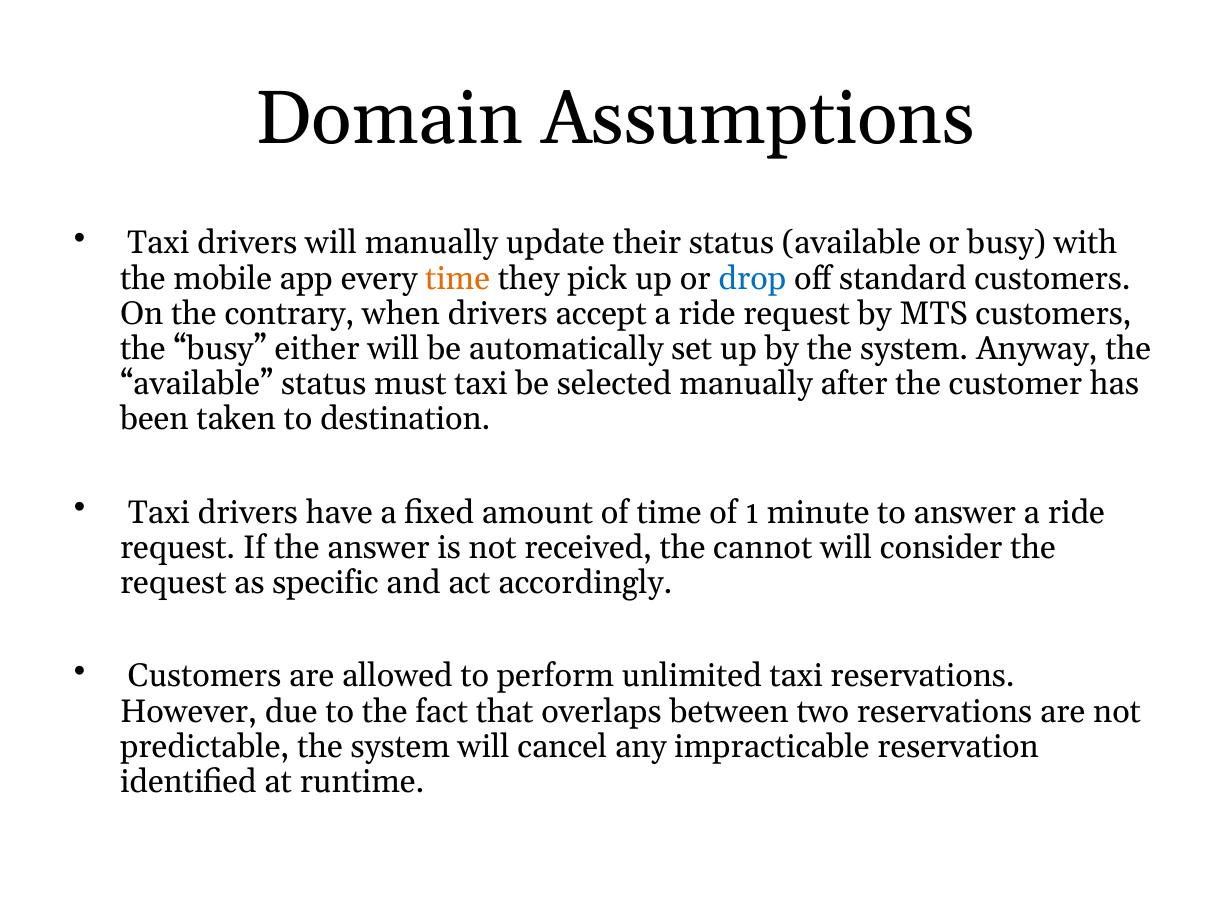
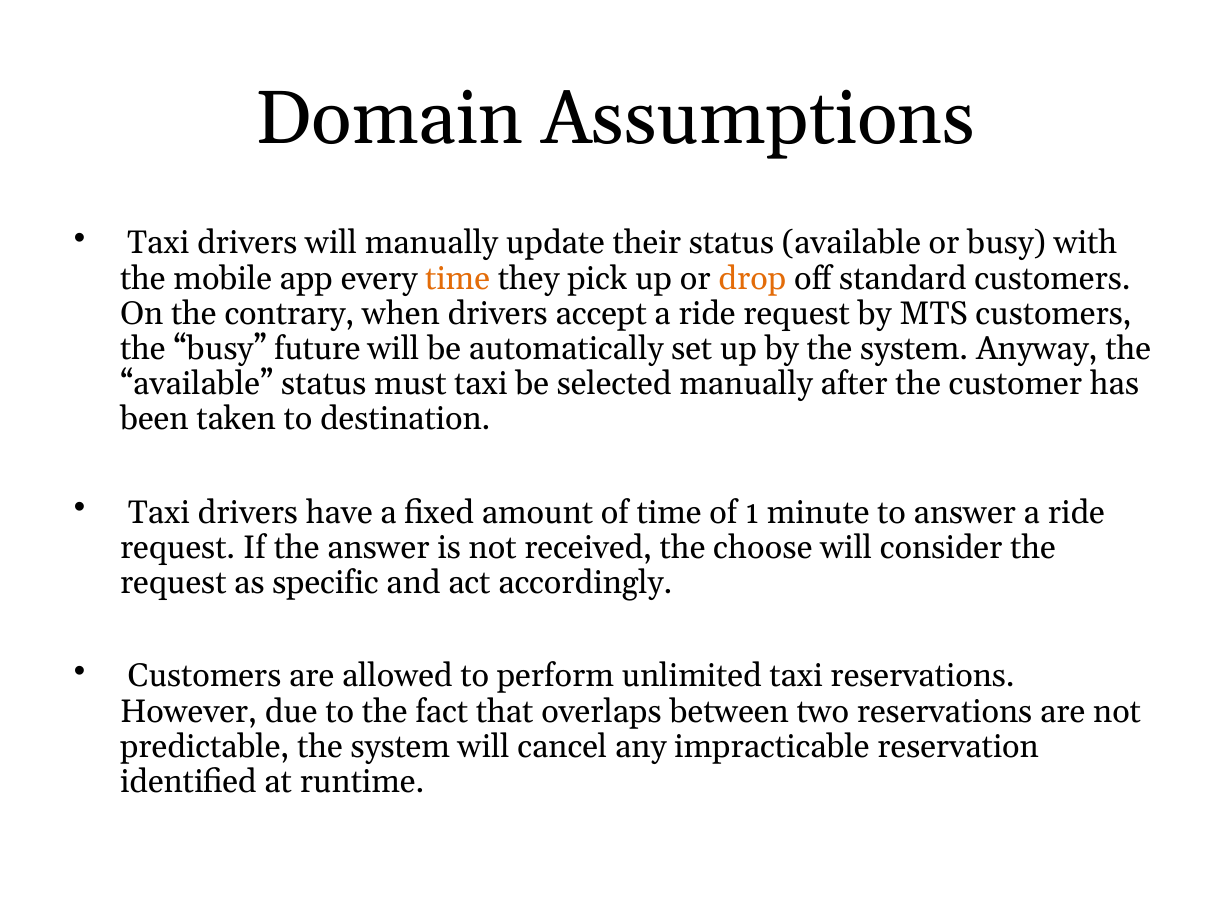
drop colour: blue -> orange
either: either -> future
cannot: cannot -> choose
